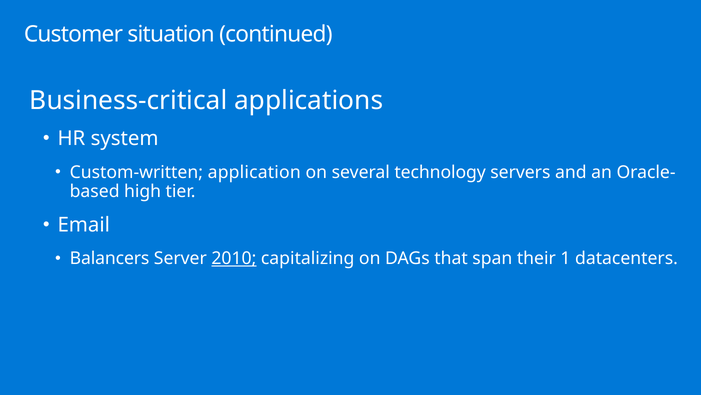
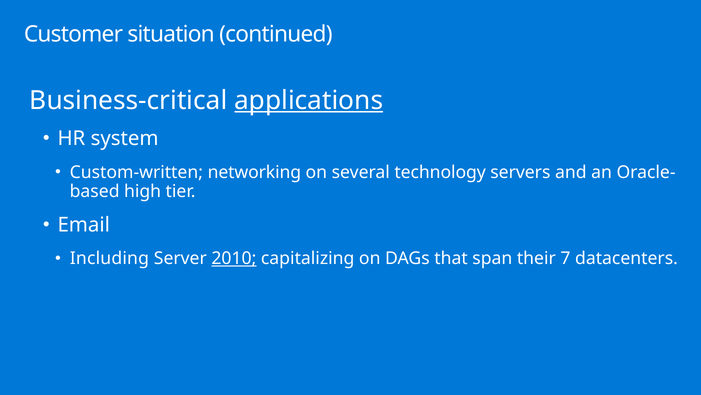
applications underline: none -> present
application: application -> networking
Balancers: Balancers -> Including
1: 1 -> 7
